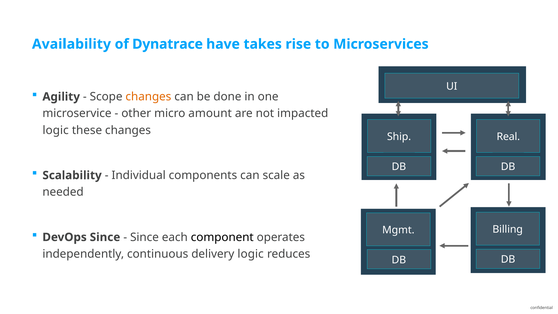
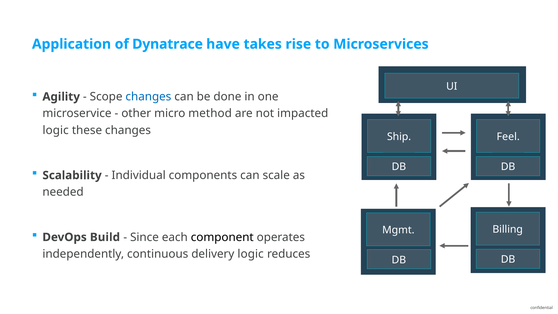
Availability: Availability -> Application
changes at (148, 97) colour: orange -> blue
amount: amount -> method
Real: Real -> Feel
DevOps Since: Since -> Build
